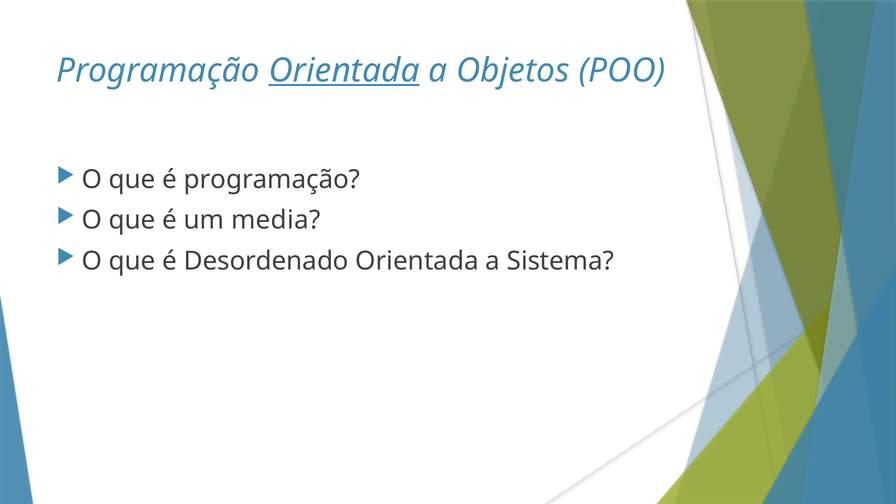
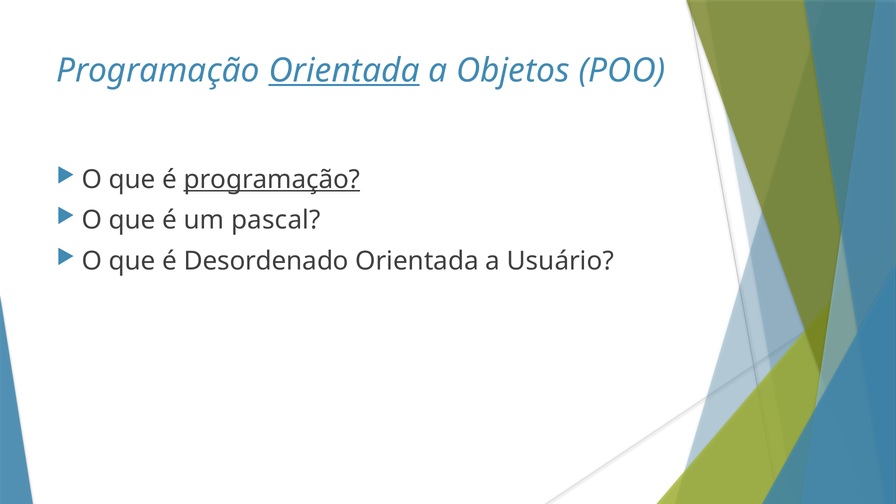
programação at (272, 180) underline: none -> present
media: media -> pascal
Sistema: Sistema -> Usuário
